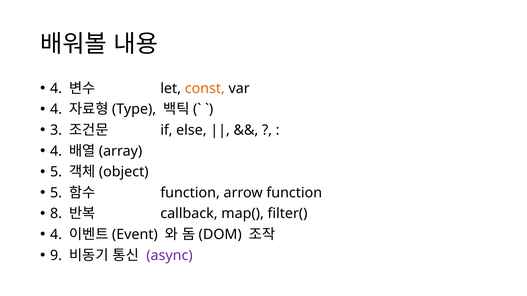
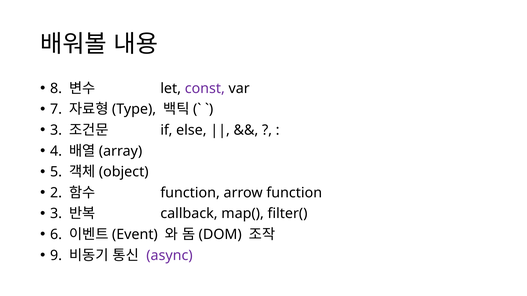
4 at (56, 89): 4 -> 8
const colour: orange -> purple
4 at (56, 109): 4 -> 7
5 at (56, 193): 5 -> 2
8 at (56, 214): 8 -> 3
4 at (56, 235): 4 -> 6
